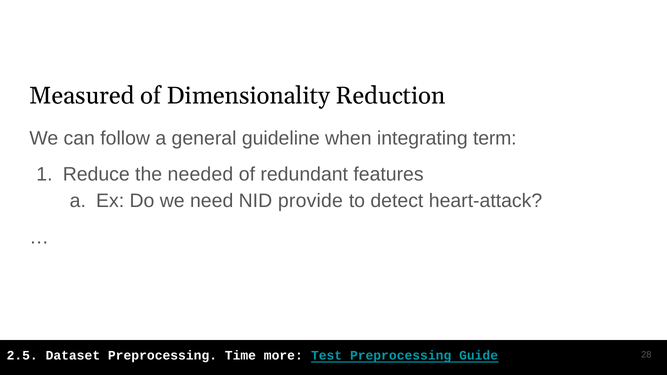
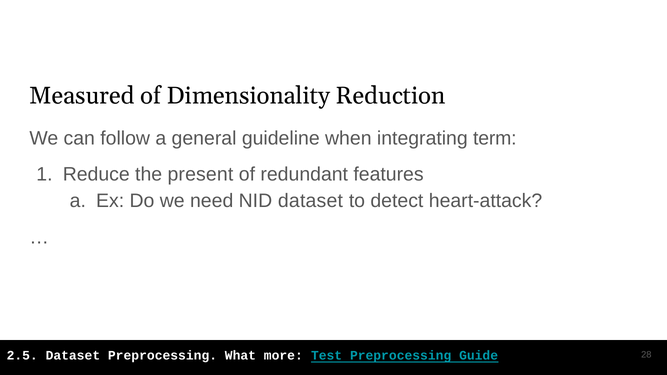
needed: needed -> present
NID provide: provide -> dataset
Time: Time -> What
